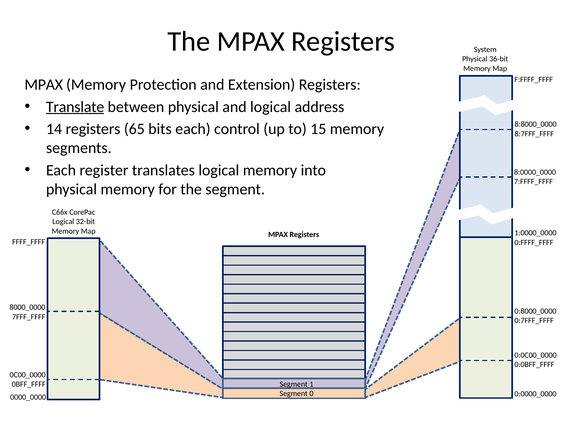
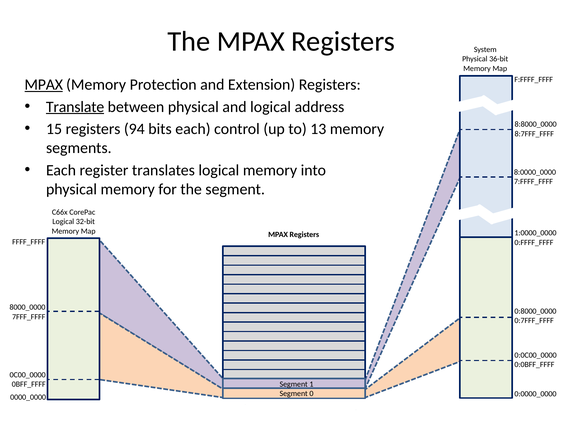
MPAX at (44, 85) underline: none -> present
14: 14 -> 15
65: 65 -> 94
15: 15 -> 13
